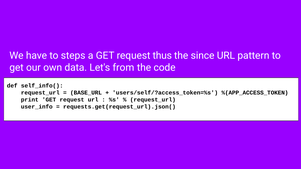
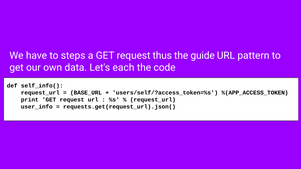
since: since -> guide
from: from -> each
